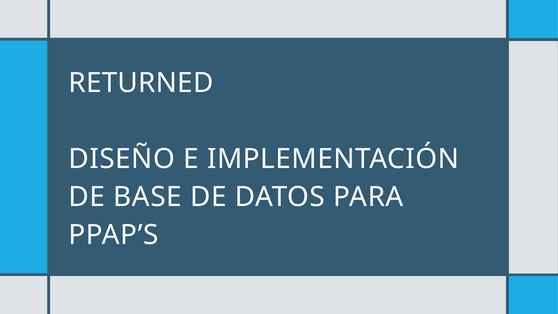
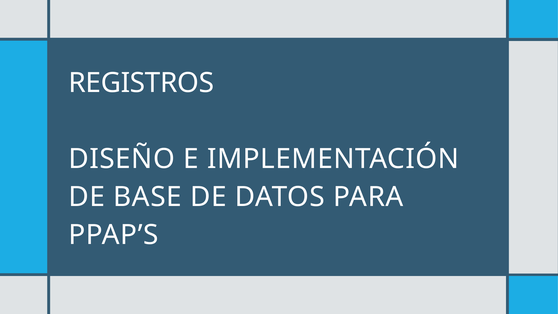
RETURNED: RETURNED -> REGISTROS
